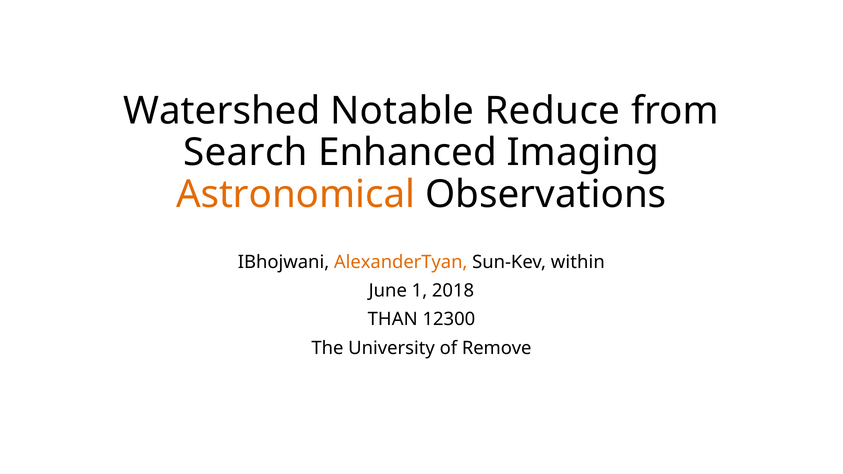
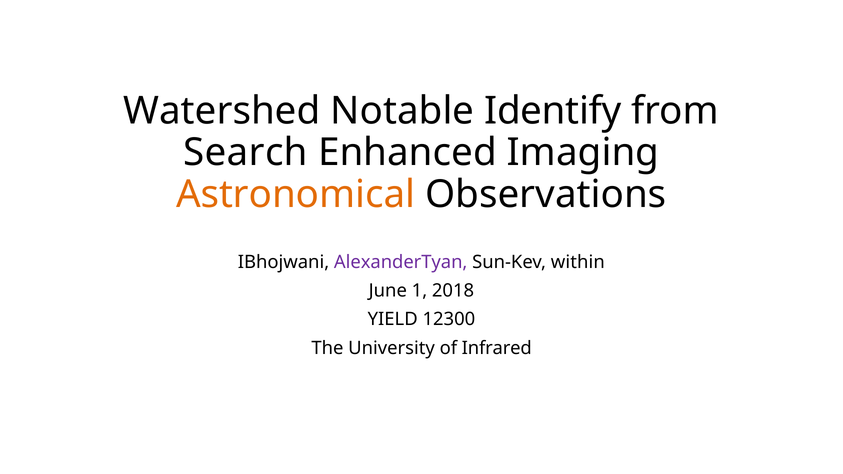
Reduce: Reduce -> Identify
AlexanderTyan colour: orange -> purple
THAN: THAN -> YIELD
Remove: Remove -> Infrared
